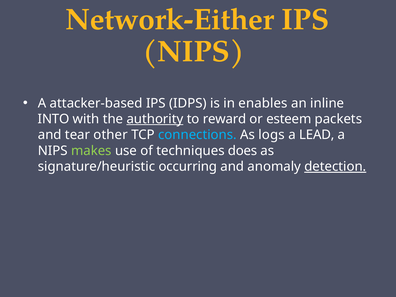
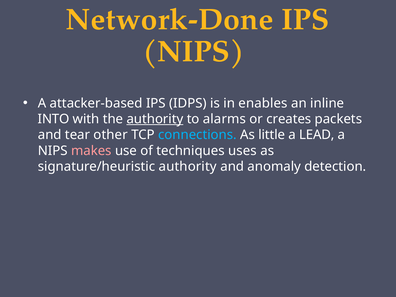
Network-Either: Network-Either -> Network-Done
reward: reward -> alarms
esteem: esteem -> creates
logs: logs -> little
makes colour: light green -> pink
does: does -> uses
signature/heuristic occurring: occurring -> authority
detection underline: present -> none
